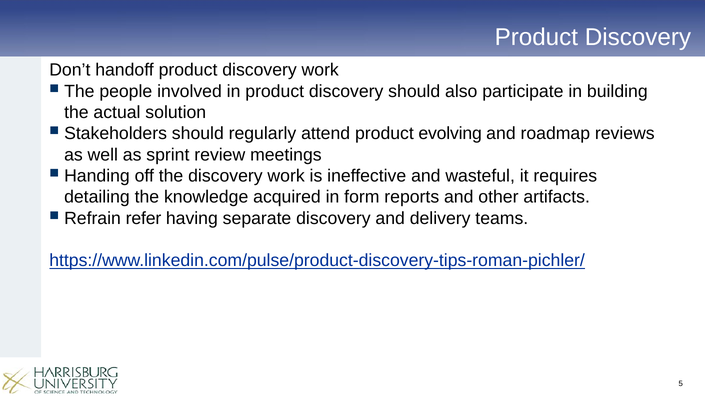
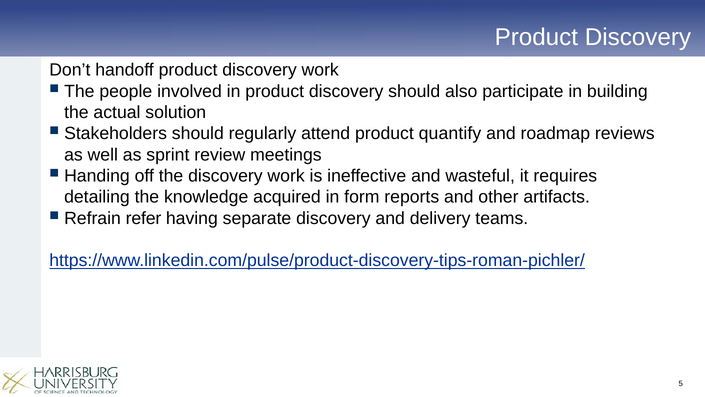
evolving: evolving -> quantify
